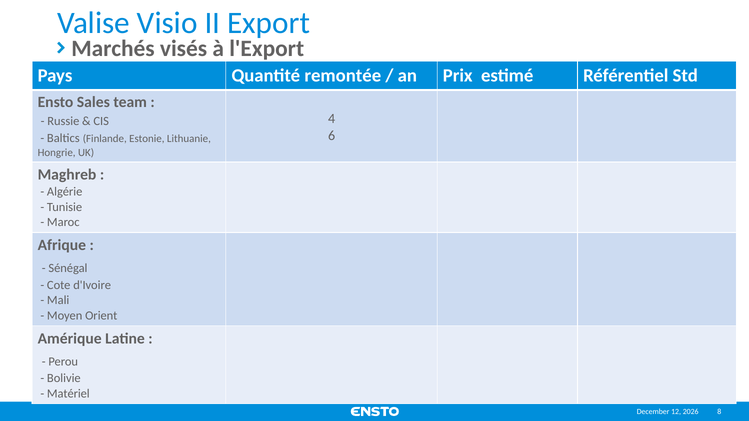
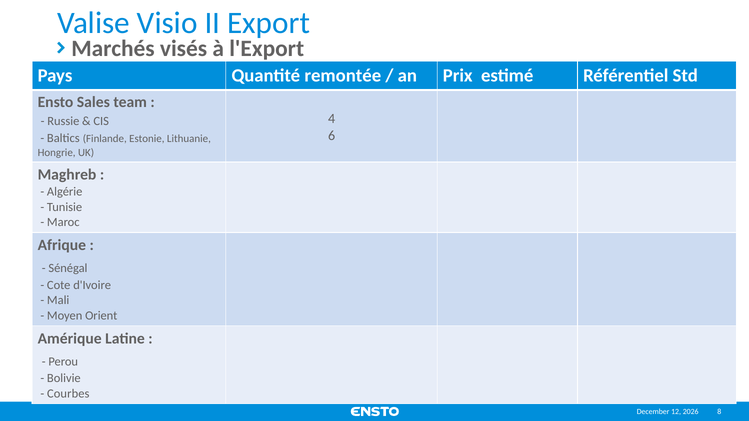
Matériel: Matériel -> Courbes
